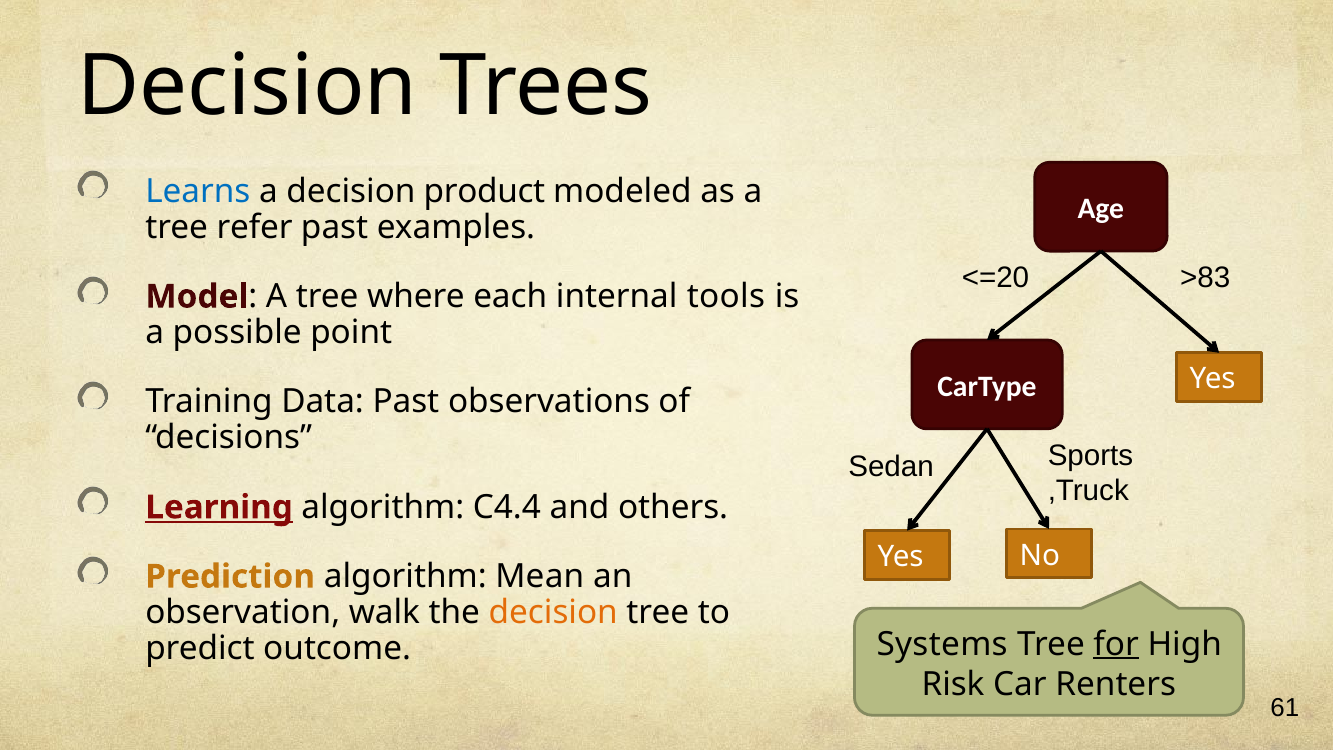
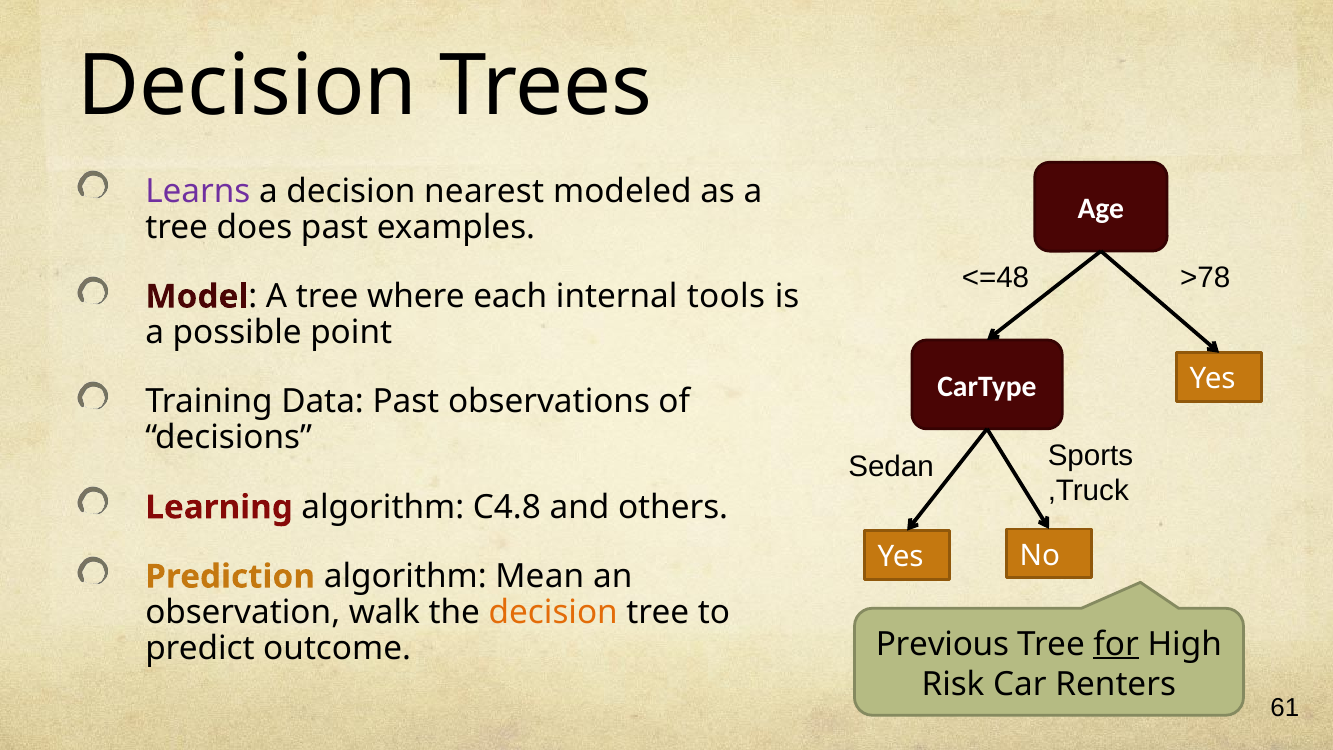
Learns colour: blue -> purple
product: product -> nearest
refer: refer -> does
<=20: <=20 -> <=48
>83: >83 -> >78
Learning underline: present -> none
C4.4: C4.4 -> C4.8
Systems: Systems -> Previous
